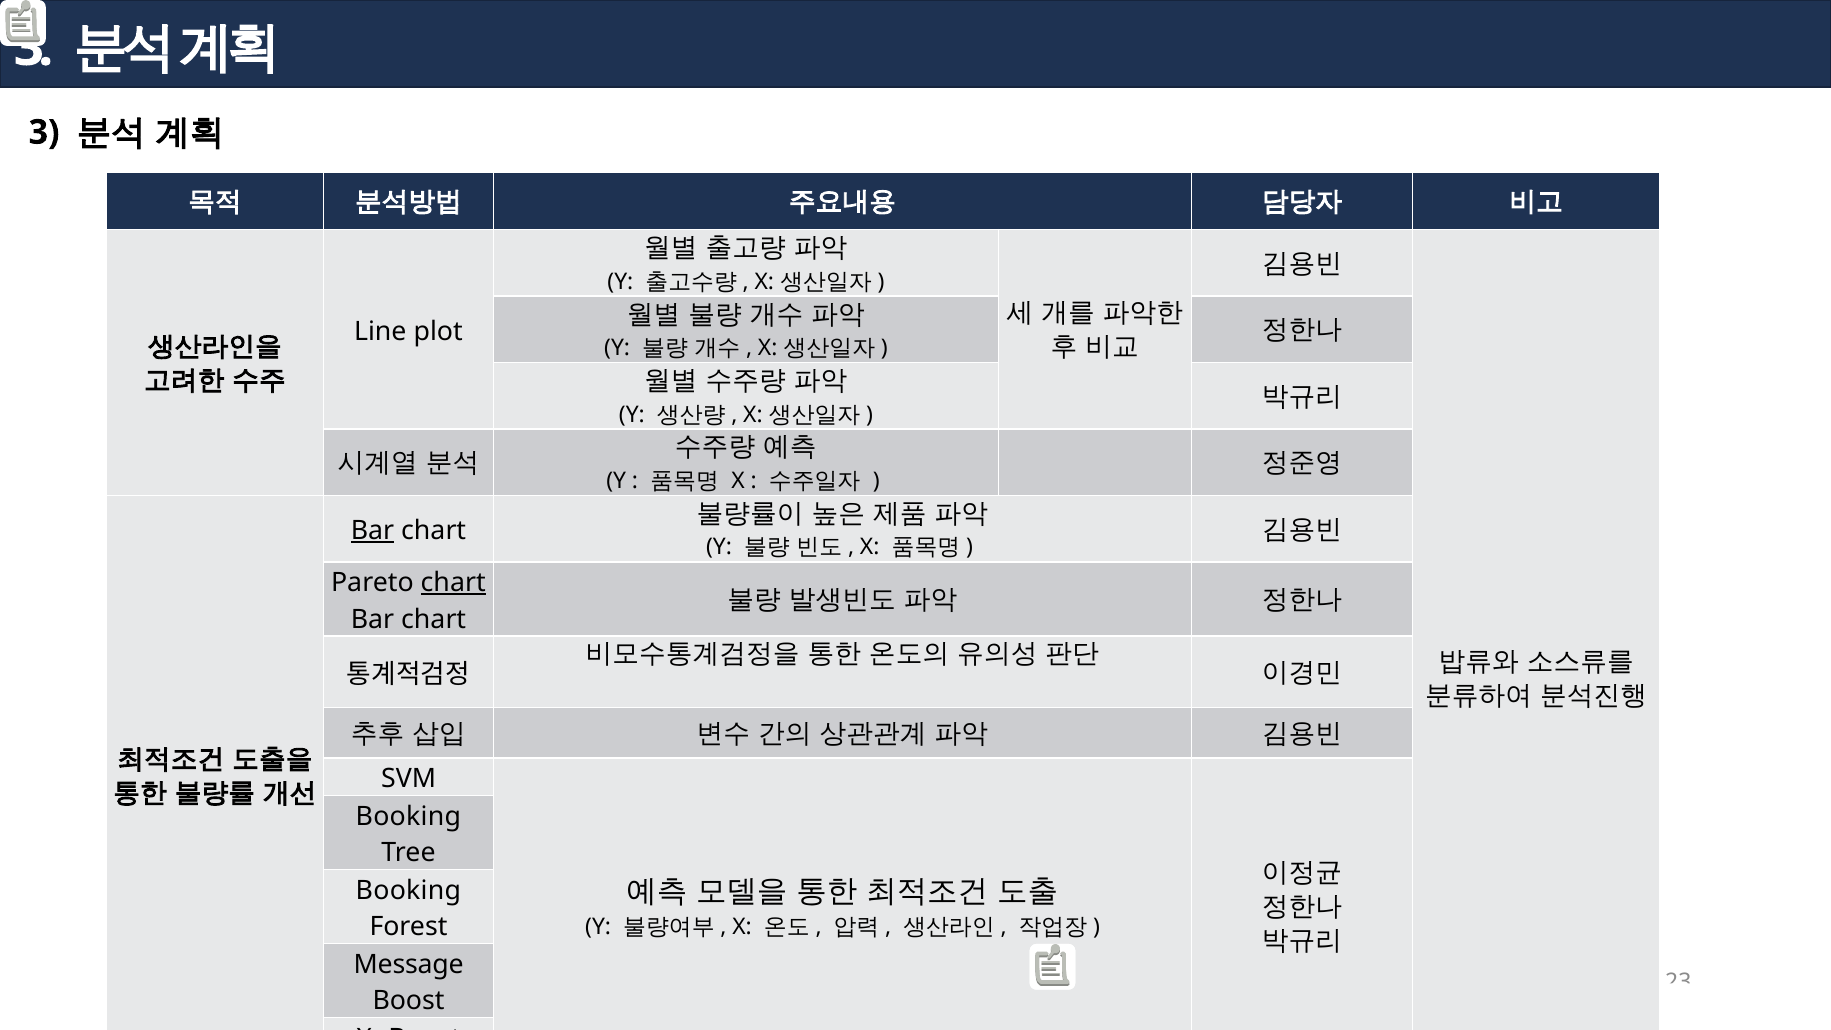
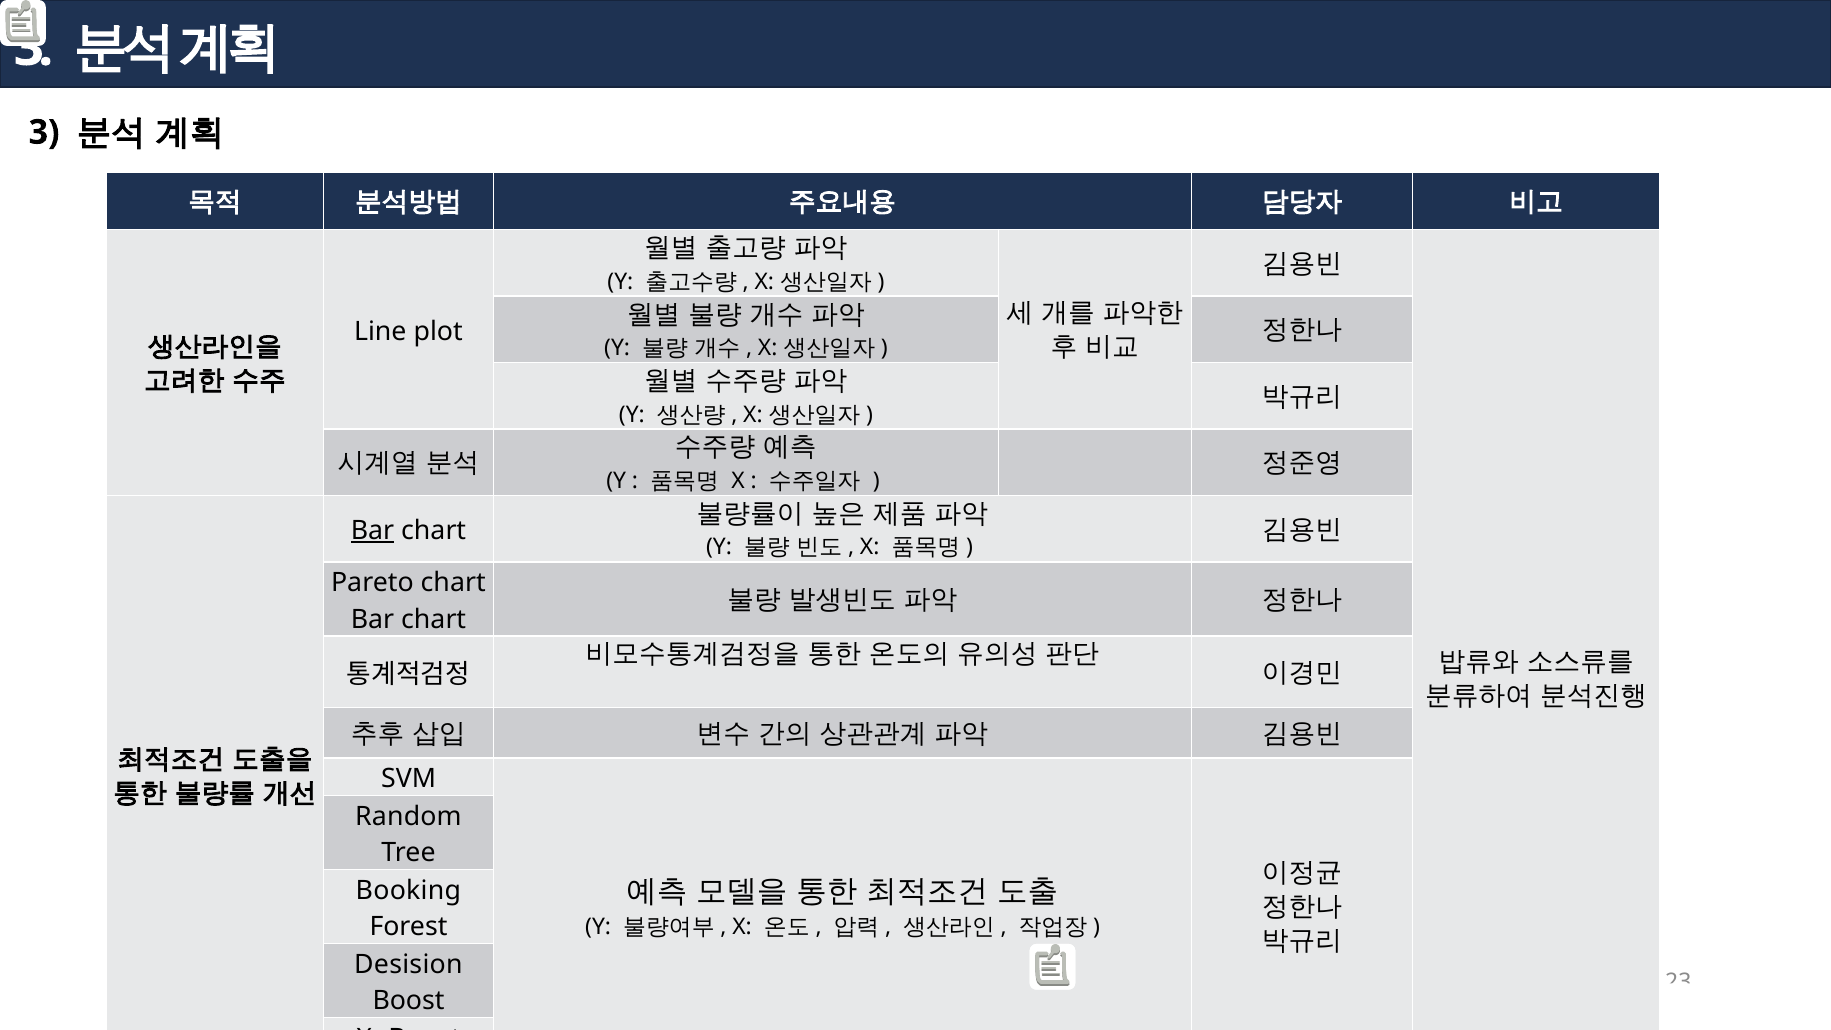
chart at (453, 583) underline: present -> none
Booking at (408, 816): Booking -> Random
Message: Message -> Desision
